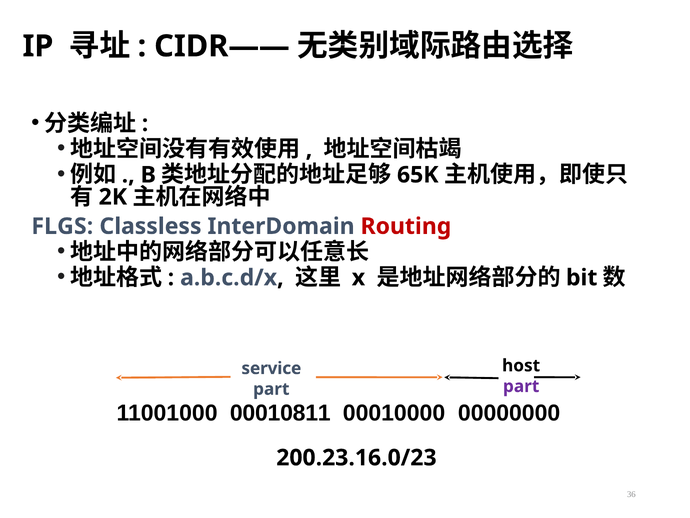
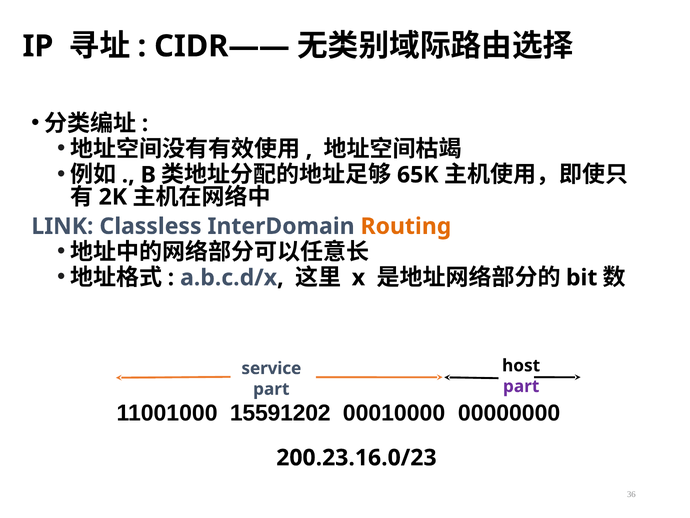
FLGS: FLGS -> LINK
Routing colour: red -> orange
00010811: 00010811 -> 15591202
